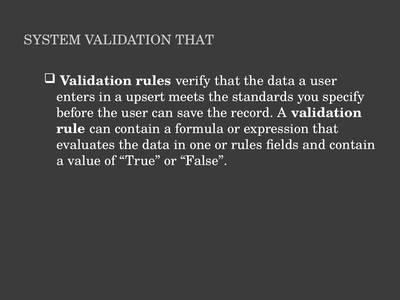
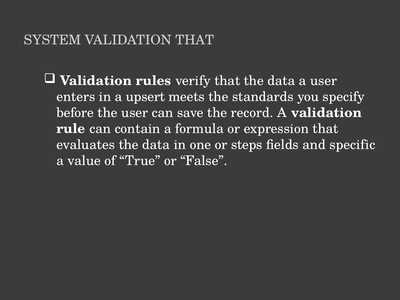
or rules: rules -> steps
and contain: contain -> specific
